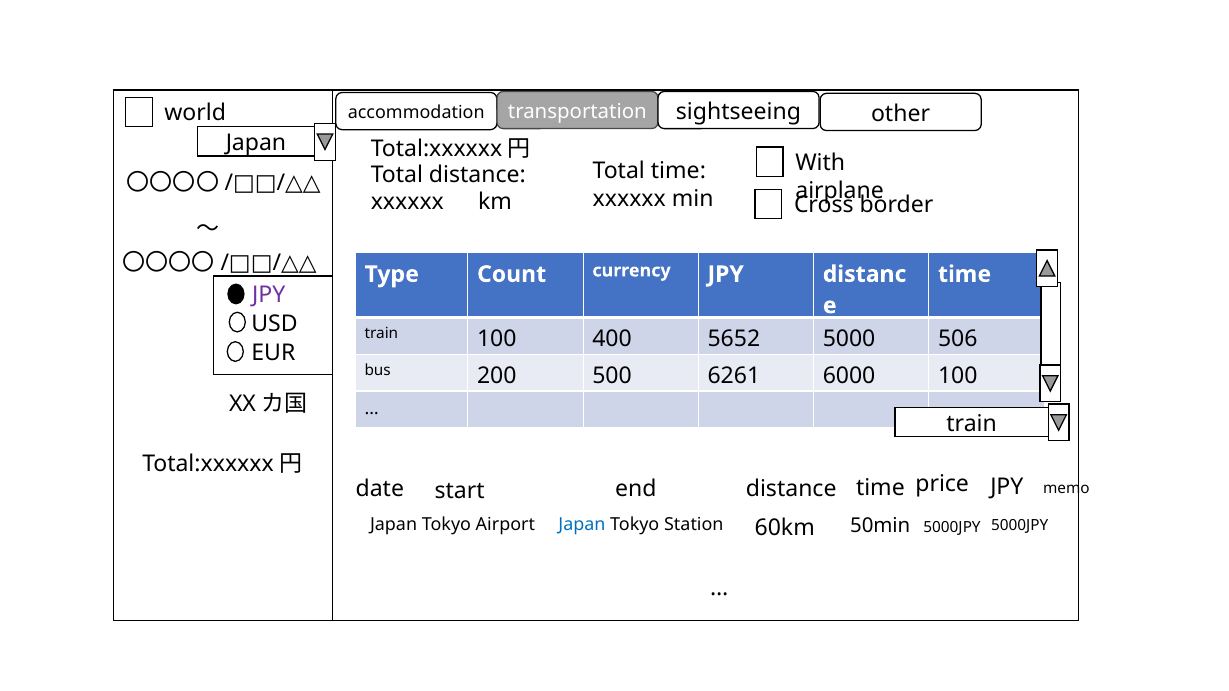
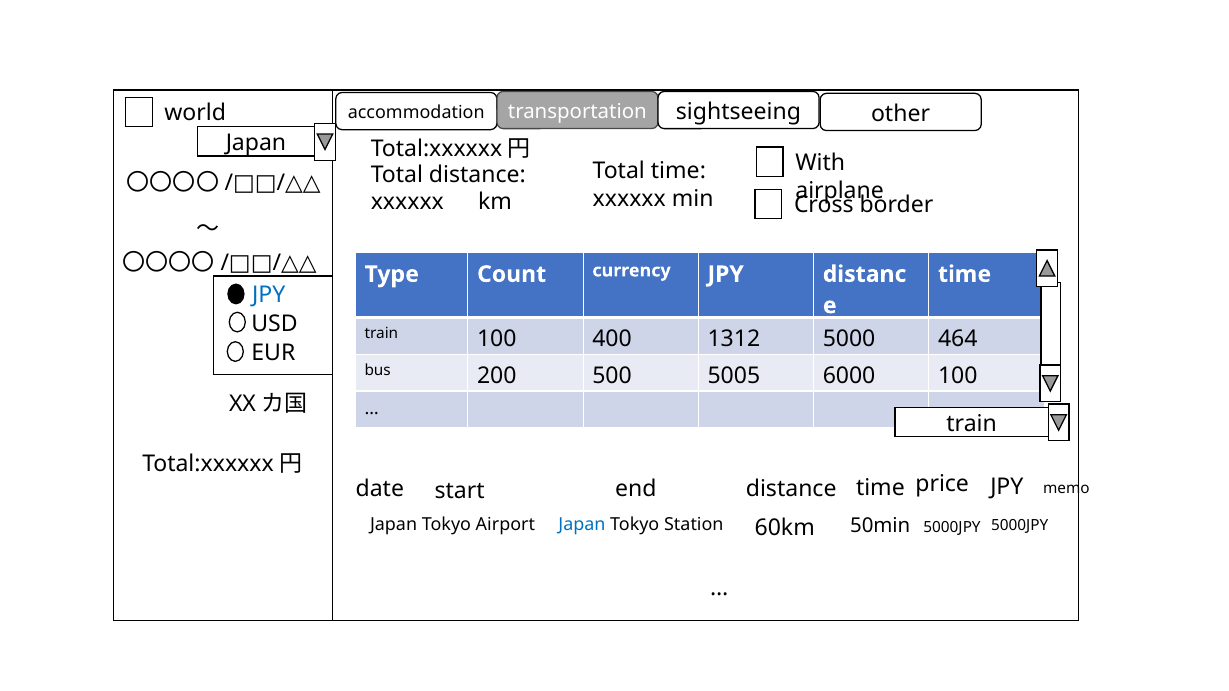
JPY at (269, 295) colour: purple -> blue
5652: 5652 -> 1312
506: 506 -> 464
6261: 6261 -> 5005
